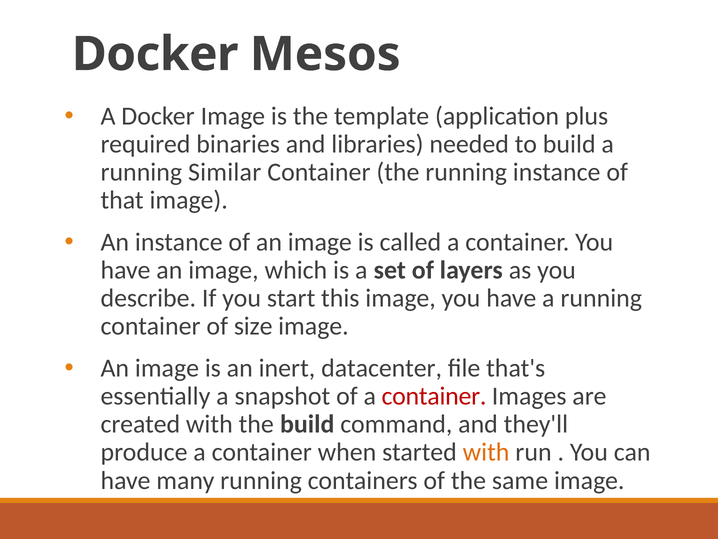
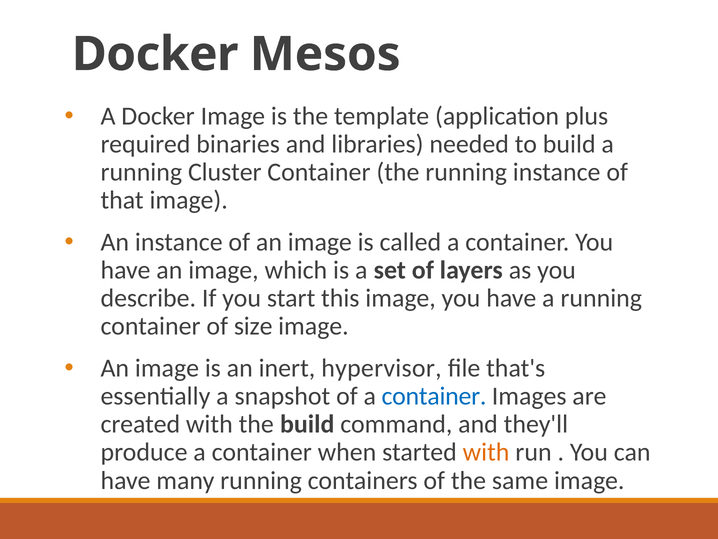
Similar: Similar -> Cluster
datacenter: datacenter -> hypervisor
container at (434, 396) colour: red -> blue
